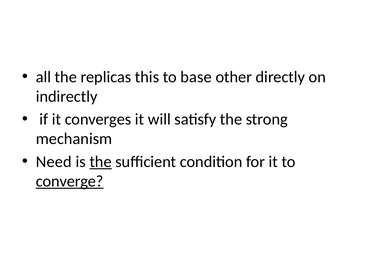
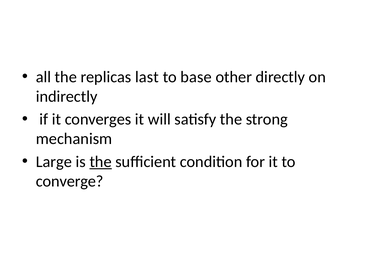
this: this -> last
Need: Need -> Large
converge underline: present -> none
